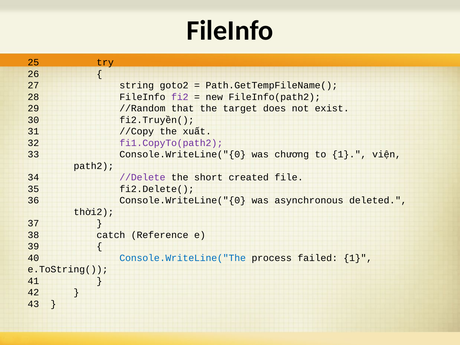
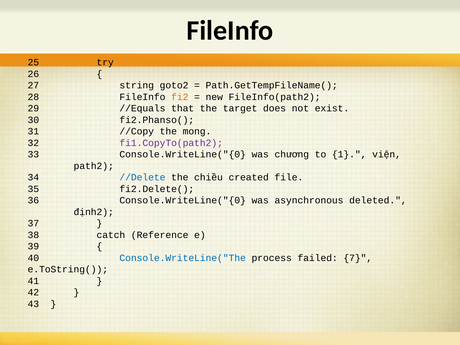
fi2 colour: purple -> orange
//Random: //Random -> //Equals
fi2.Truyền(: fi2.Truyền( -> fi2.Phanso(
xuất: xuất -> mong
//Delete colour: purple -> blue
short: short -> chiều
thời2: thời2 -> định2
failed 1: 1 -> 7
